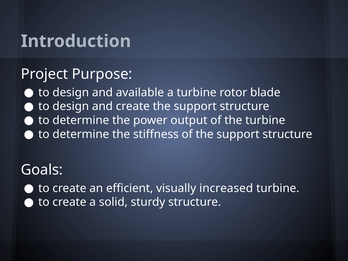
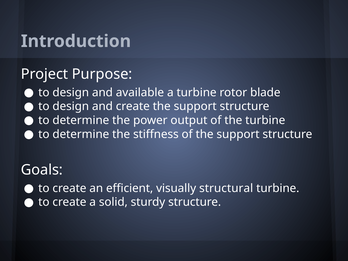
increased: increased -> structural
